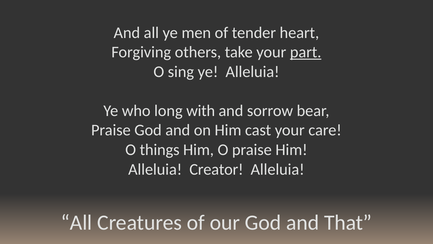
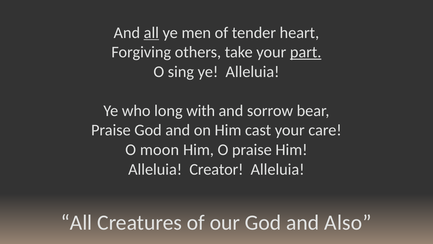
all at (151, 33) underline: none -> present
things: things -> moon
That: That -> Also
